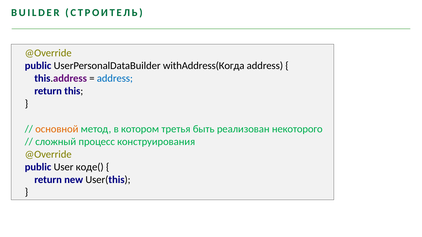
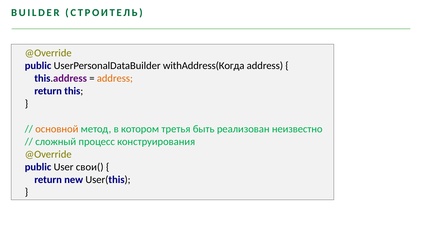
address at (115, 79) colour: blue -> orange
некоторого: некоторого -> неизвестно
коде(: коде( -> свои(
